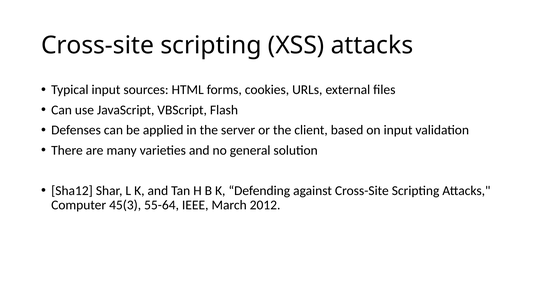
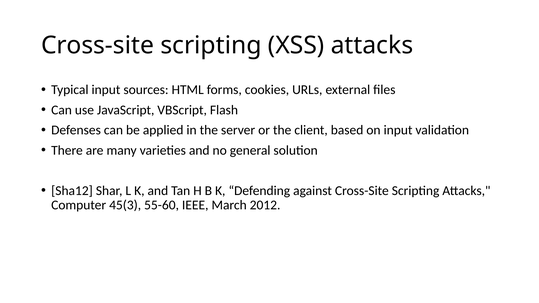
55-64: 55-64 -> 55-60
